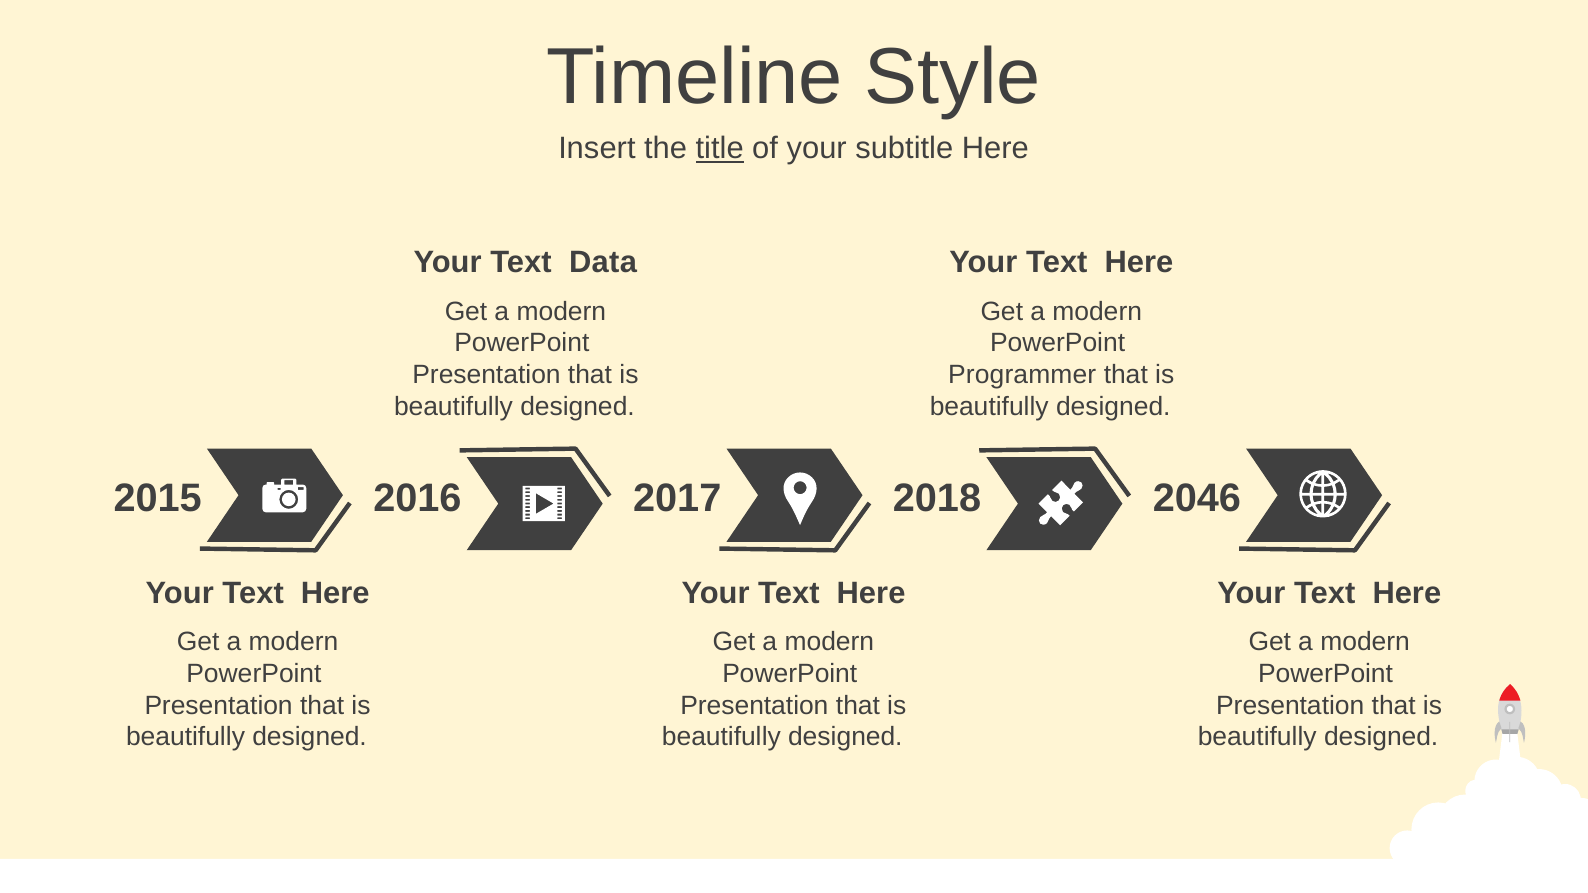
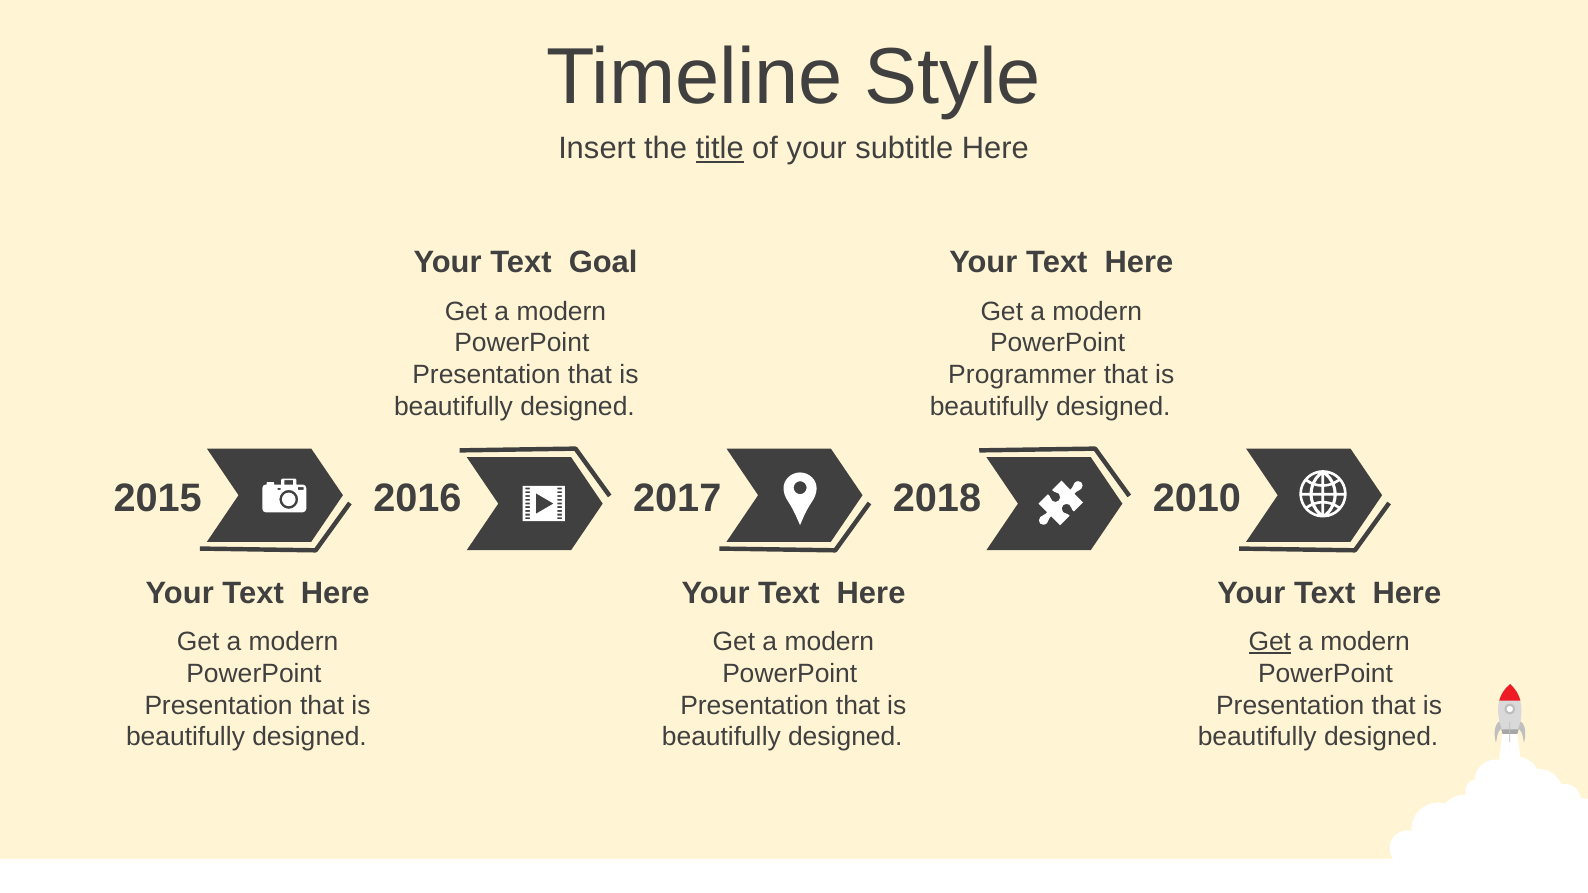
Data: Data -> Goal
2046: 2046 -> 2010
Get at (1270, 642) underline: none -> present
